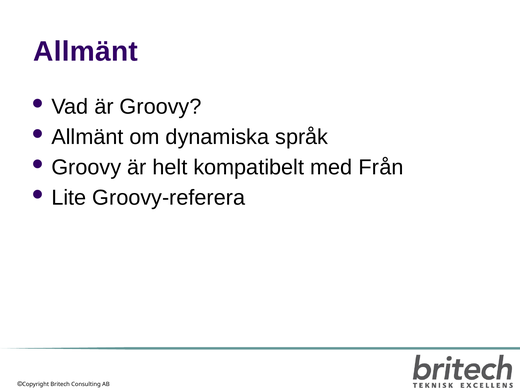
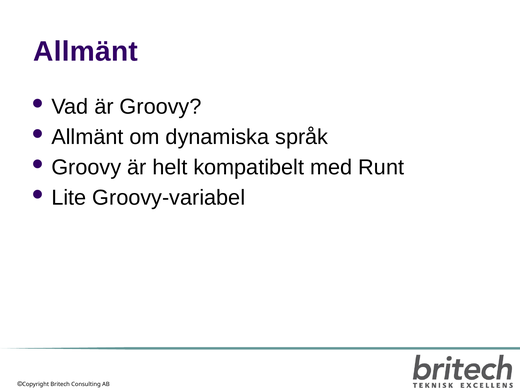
Från: Från -> Runt
Groovy-referera: Groovy-referera -> Groovy-variabel
